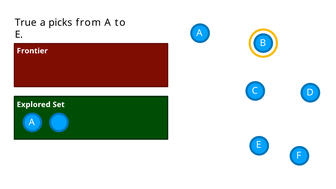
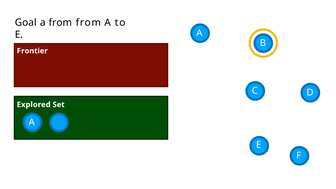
True: True -> Goal
a picks: picks -> from
